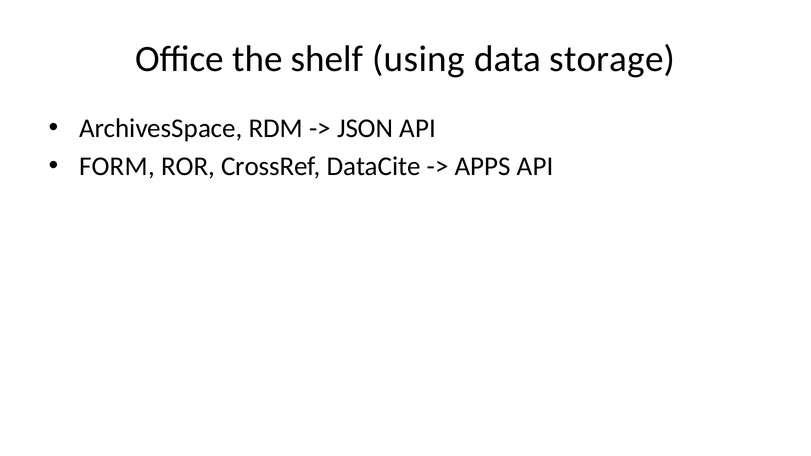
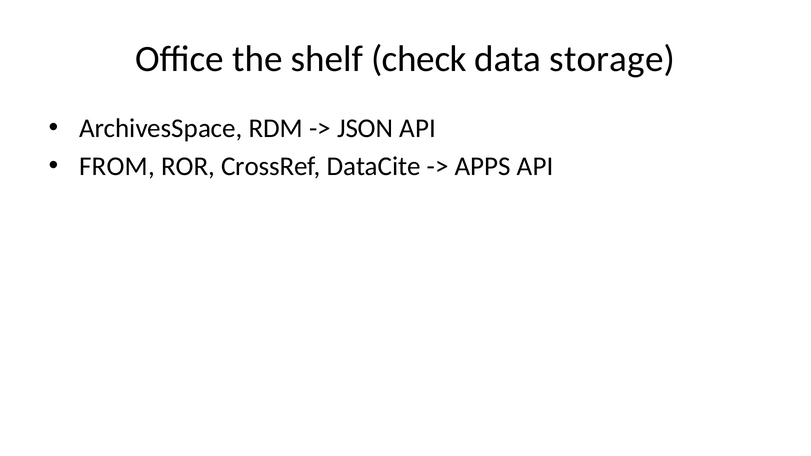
using: using -> check
FORM: FORM -> FROM
